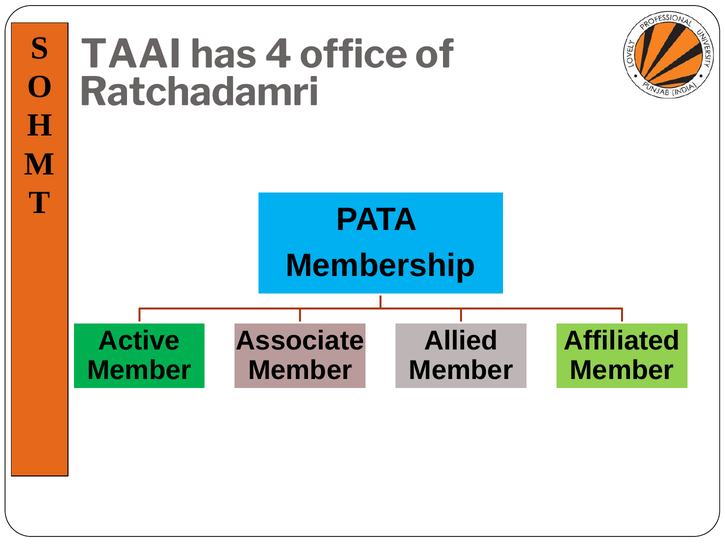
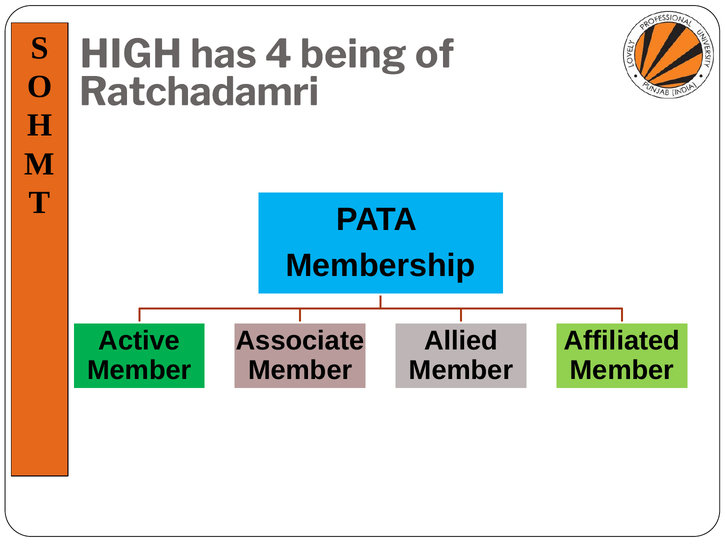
TAAI: TAAI -> HIGH
office: office -> being
